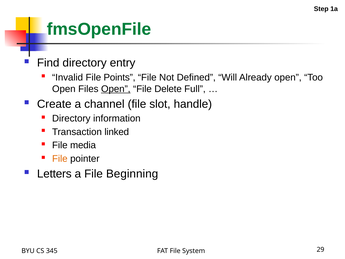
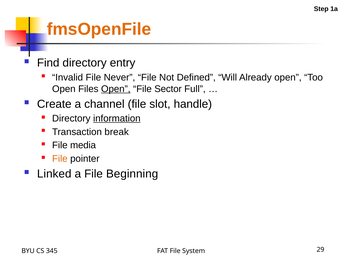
fmsOpenFile colour: green -> orange
Points: Points -> Never
Delete: Delete -> Sector
information underline: none -> present
linked: linked -> break
Letters: Letters -> Linked
